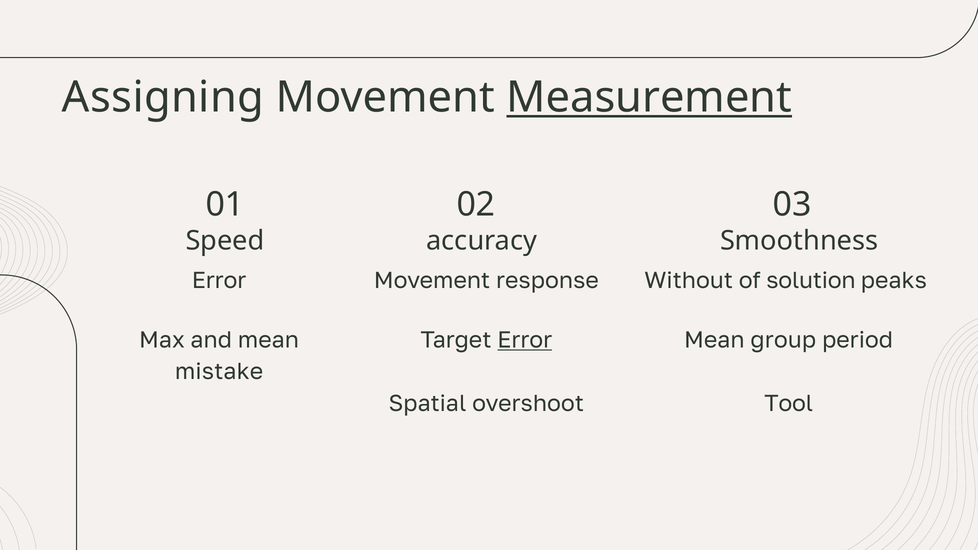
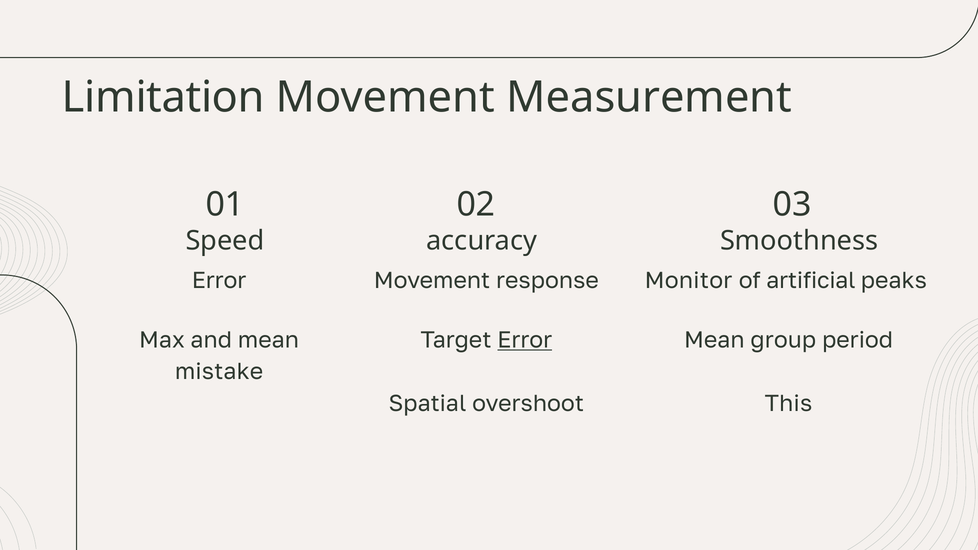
Assigning: Assigning -> Limitation
Measurement underline: present -> none
Without: Without -> Monitor
solution: solution -> artificial
Tool: Tool -> This
